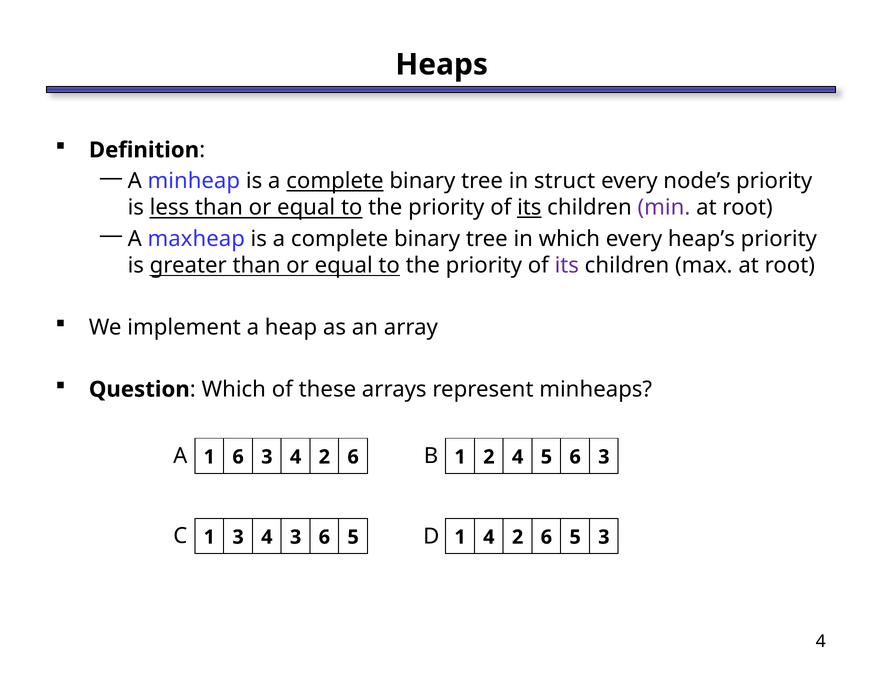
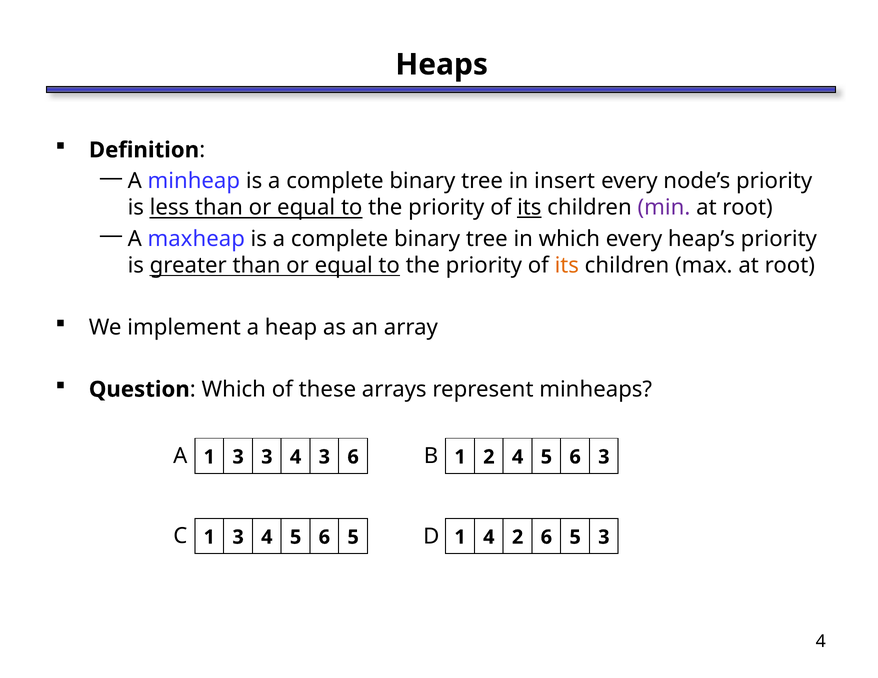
complete at (335, 181) underline: present -> none
struct: struct -> insert
its at (567, 265) colour: purple -> orange
6 at (238, 457): 6 -> 3
3 4 2: 2 -> 3
3 4 3: 3 -> 5
